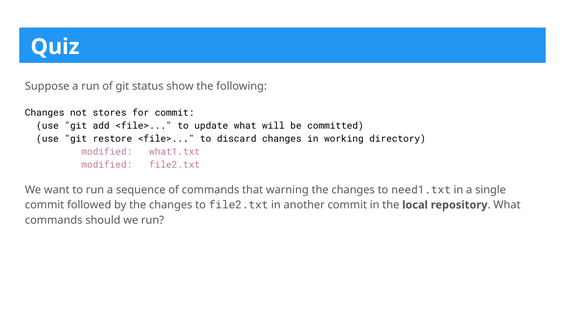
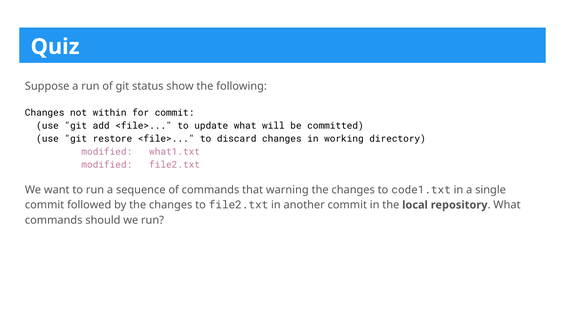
stores: stores -> within
need1.txt: need1.txt -> code1.txt
